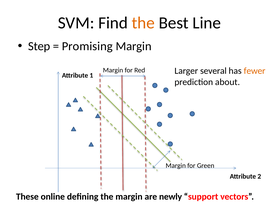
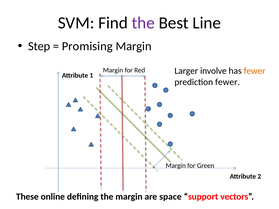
the at (143, 23) colour: orange -> purple
several: several -> involve
prediction about: about -> fewer
newly: newly -> space
